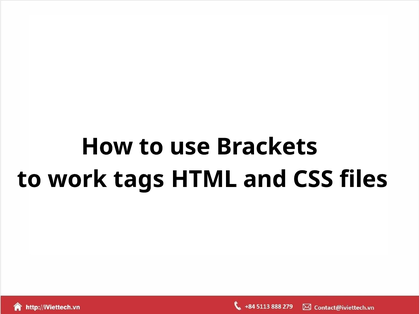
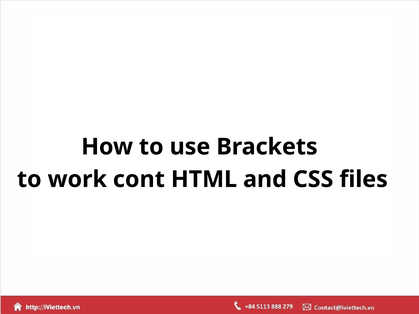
tags: tags -> cont
